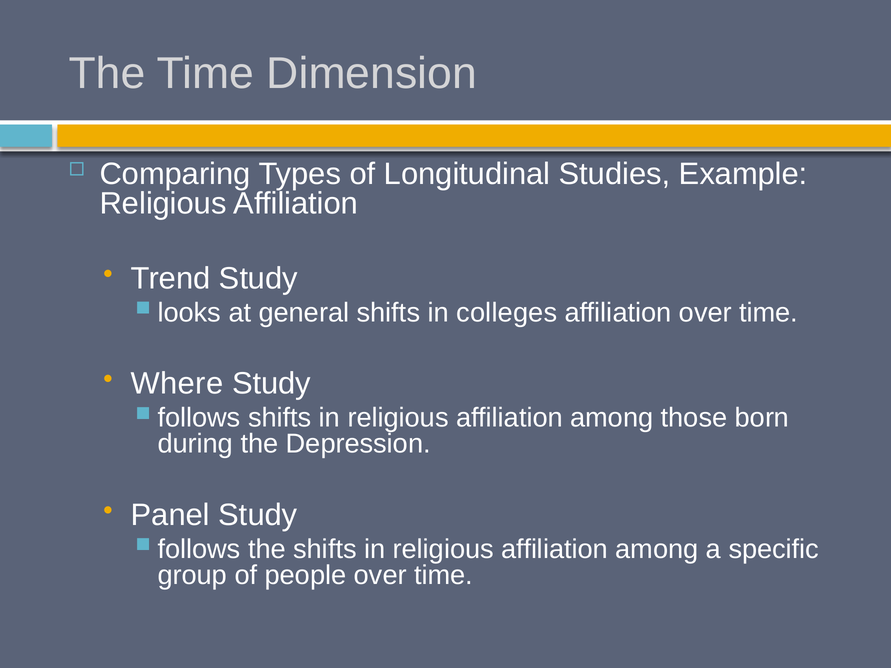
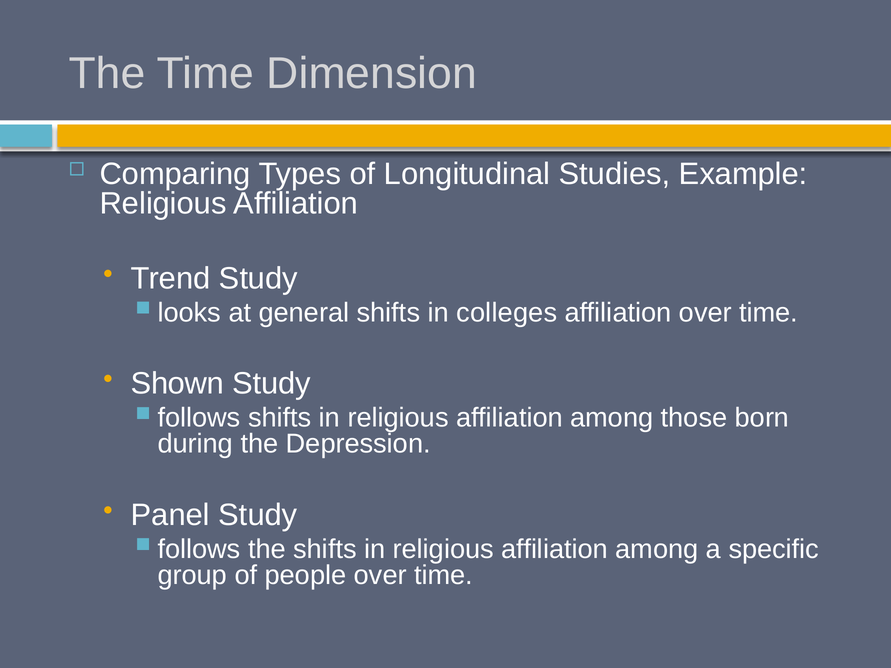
Where: Where -> Shown
